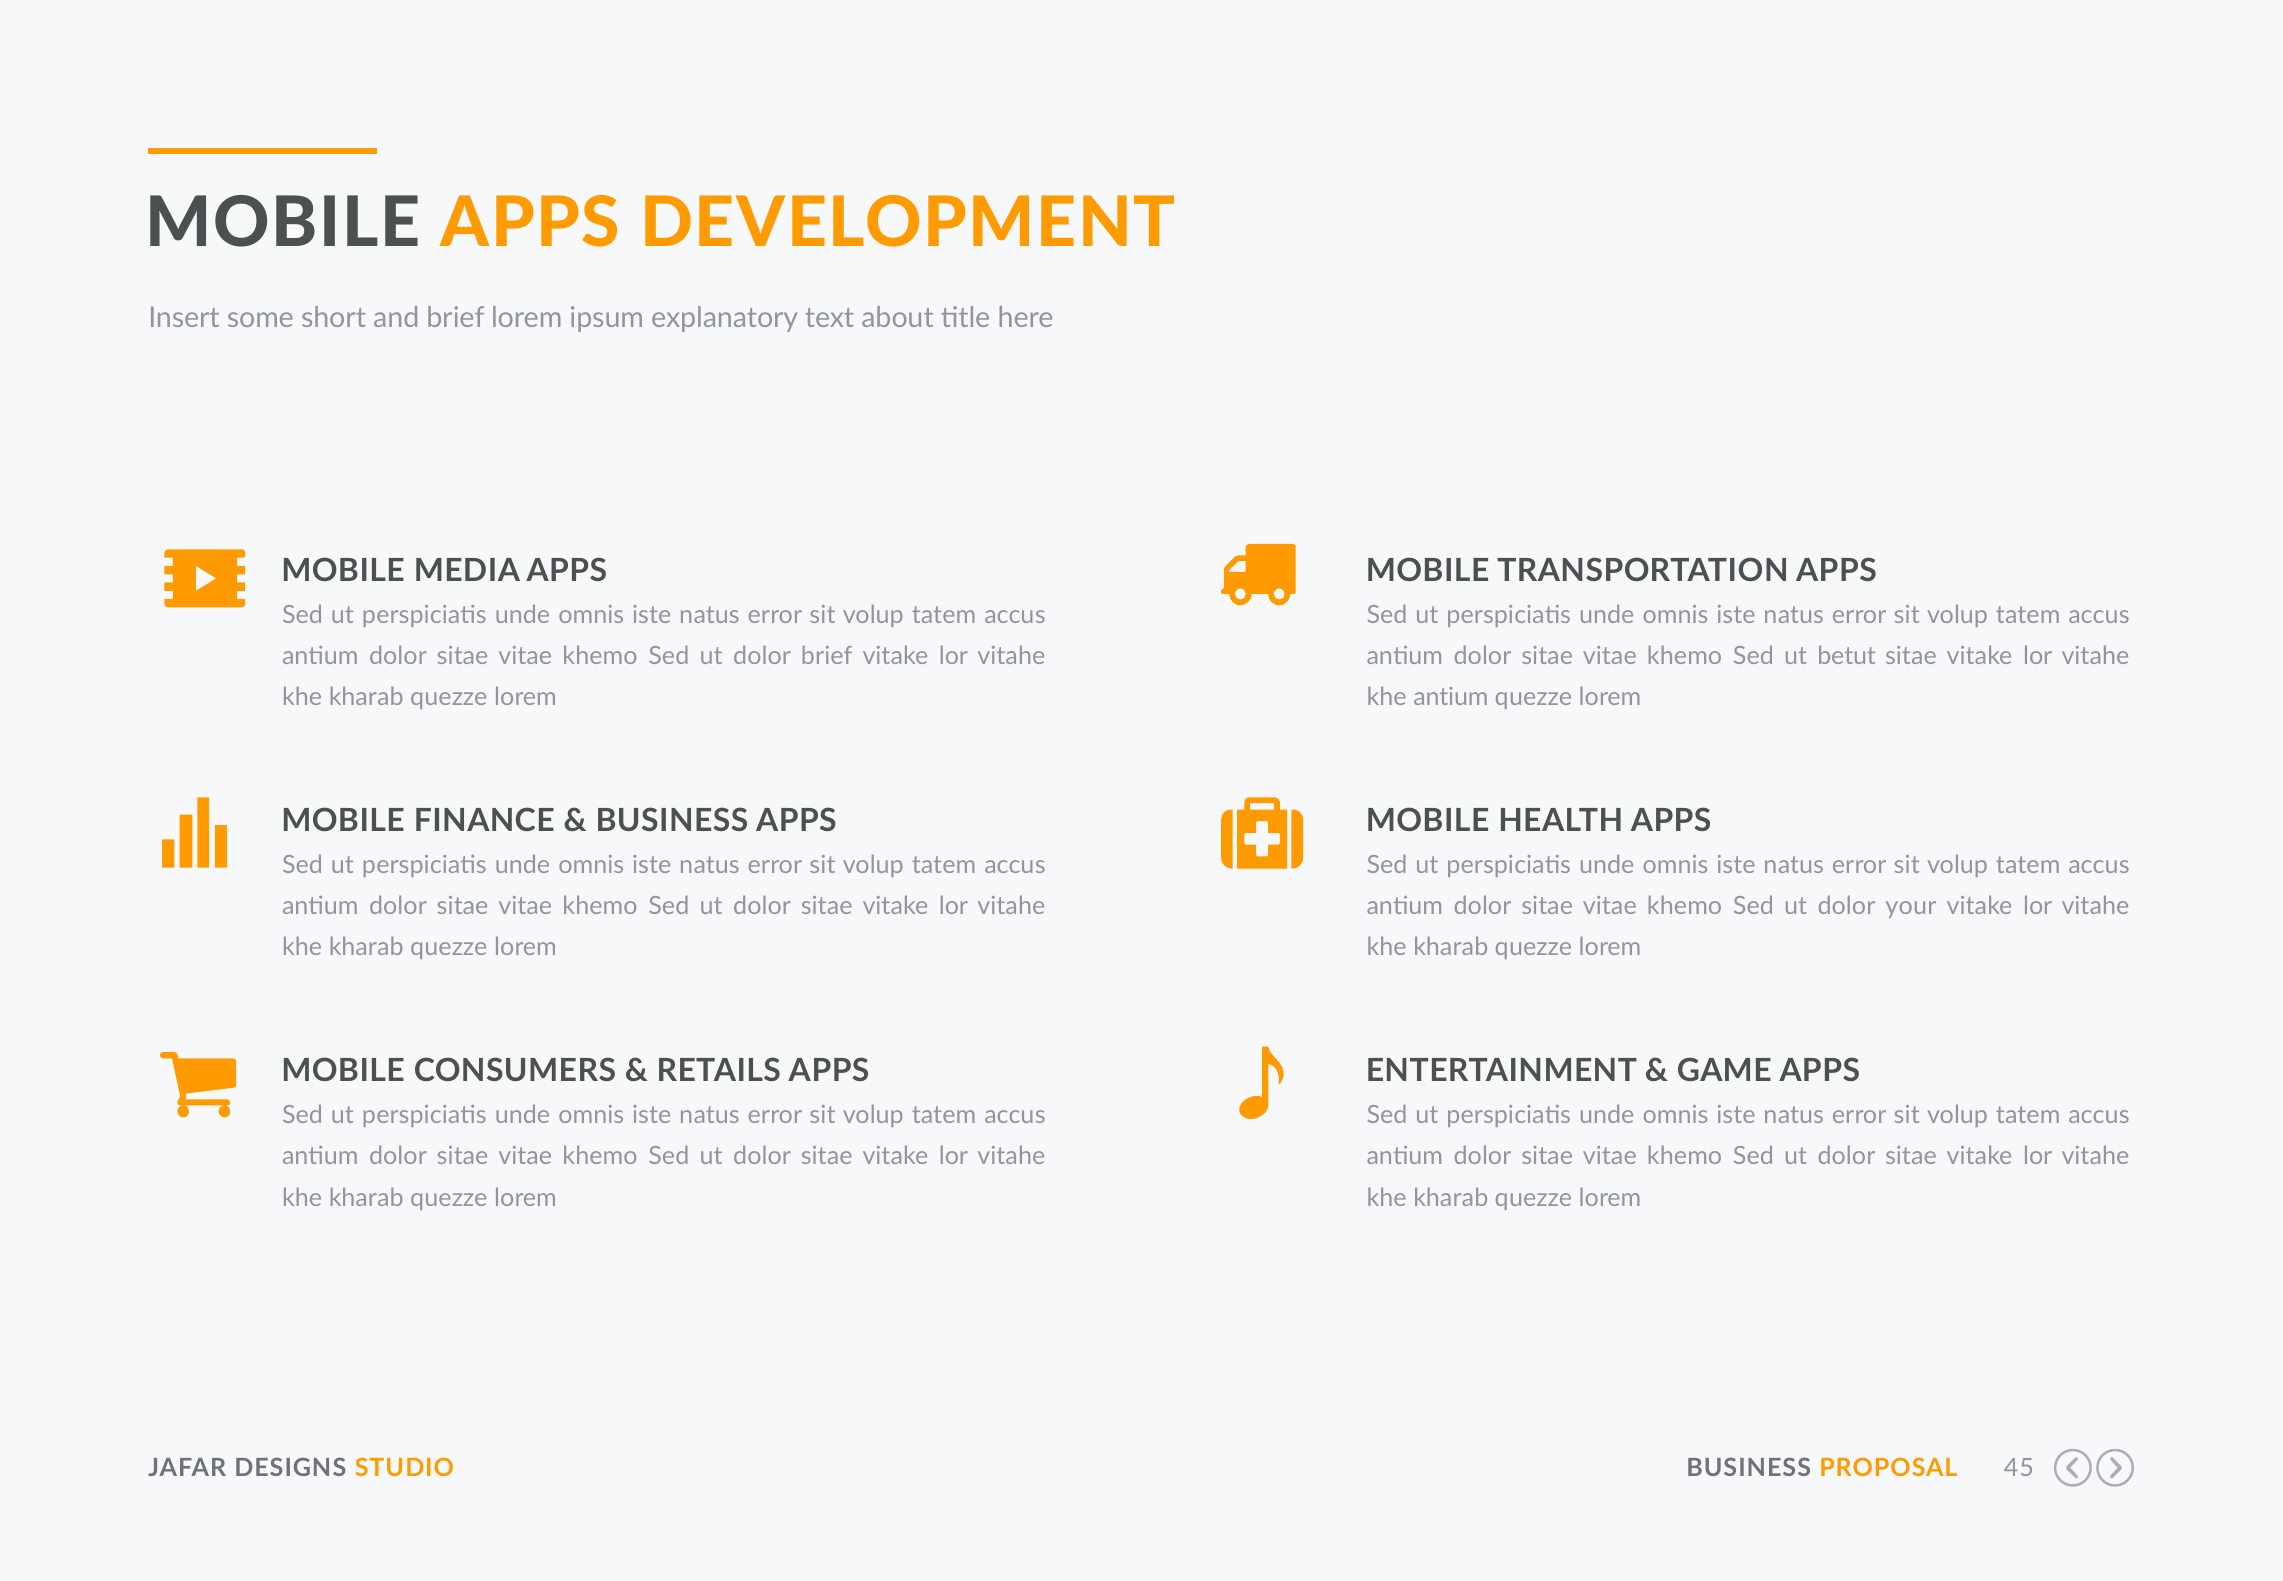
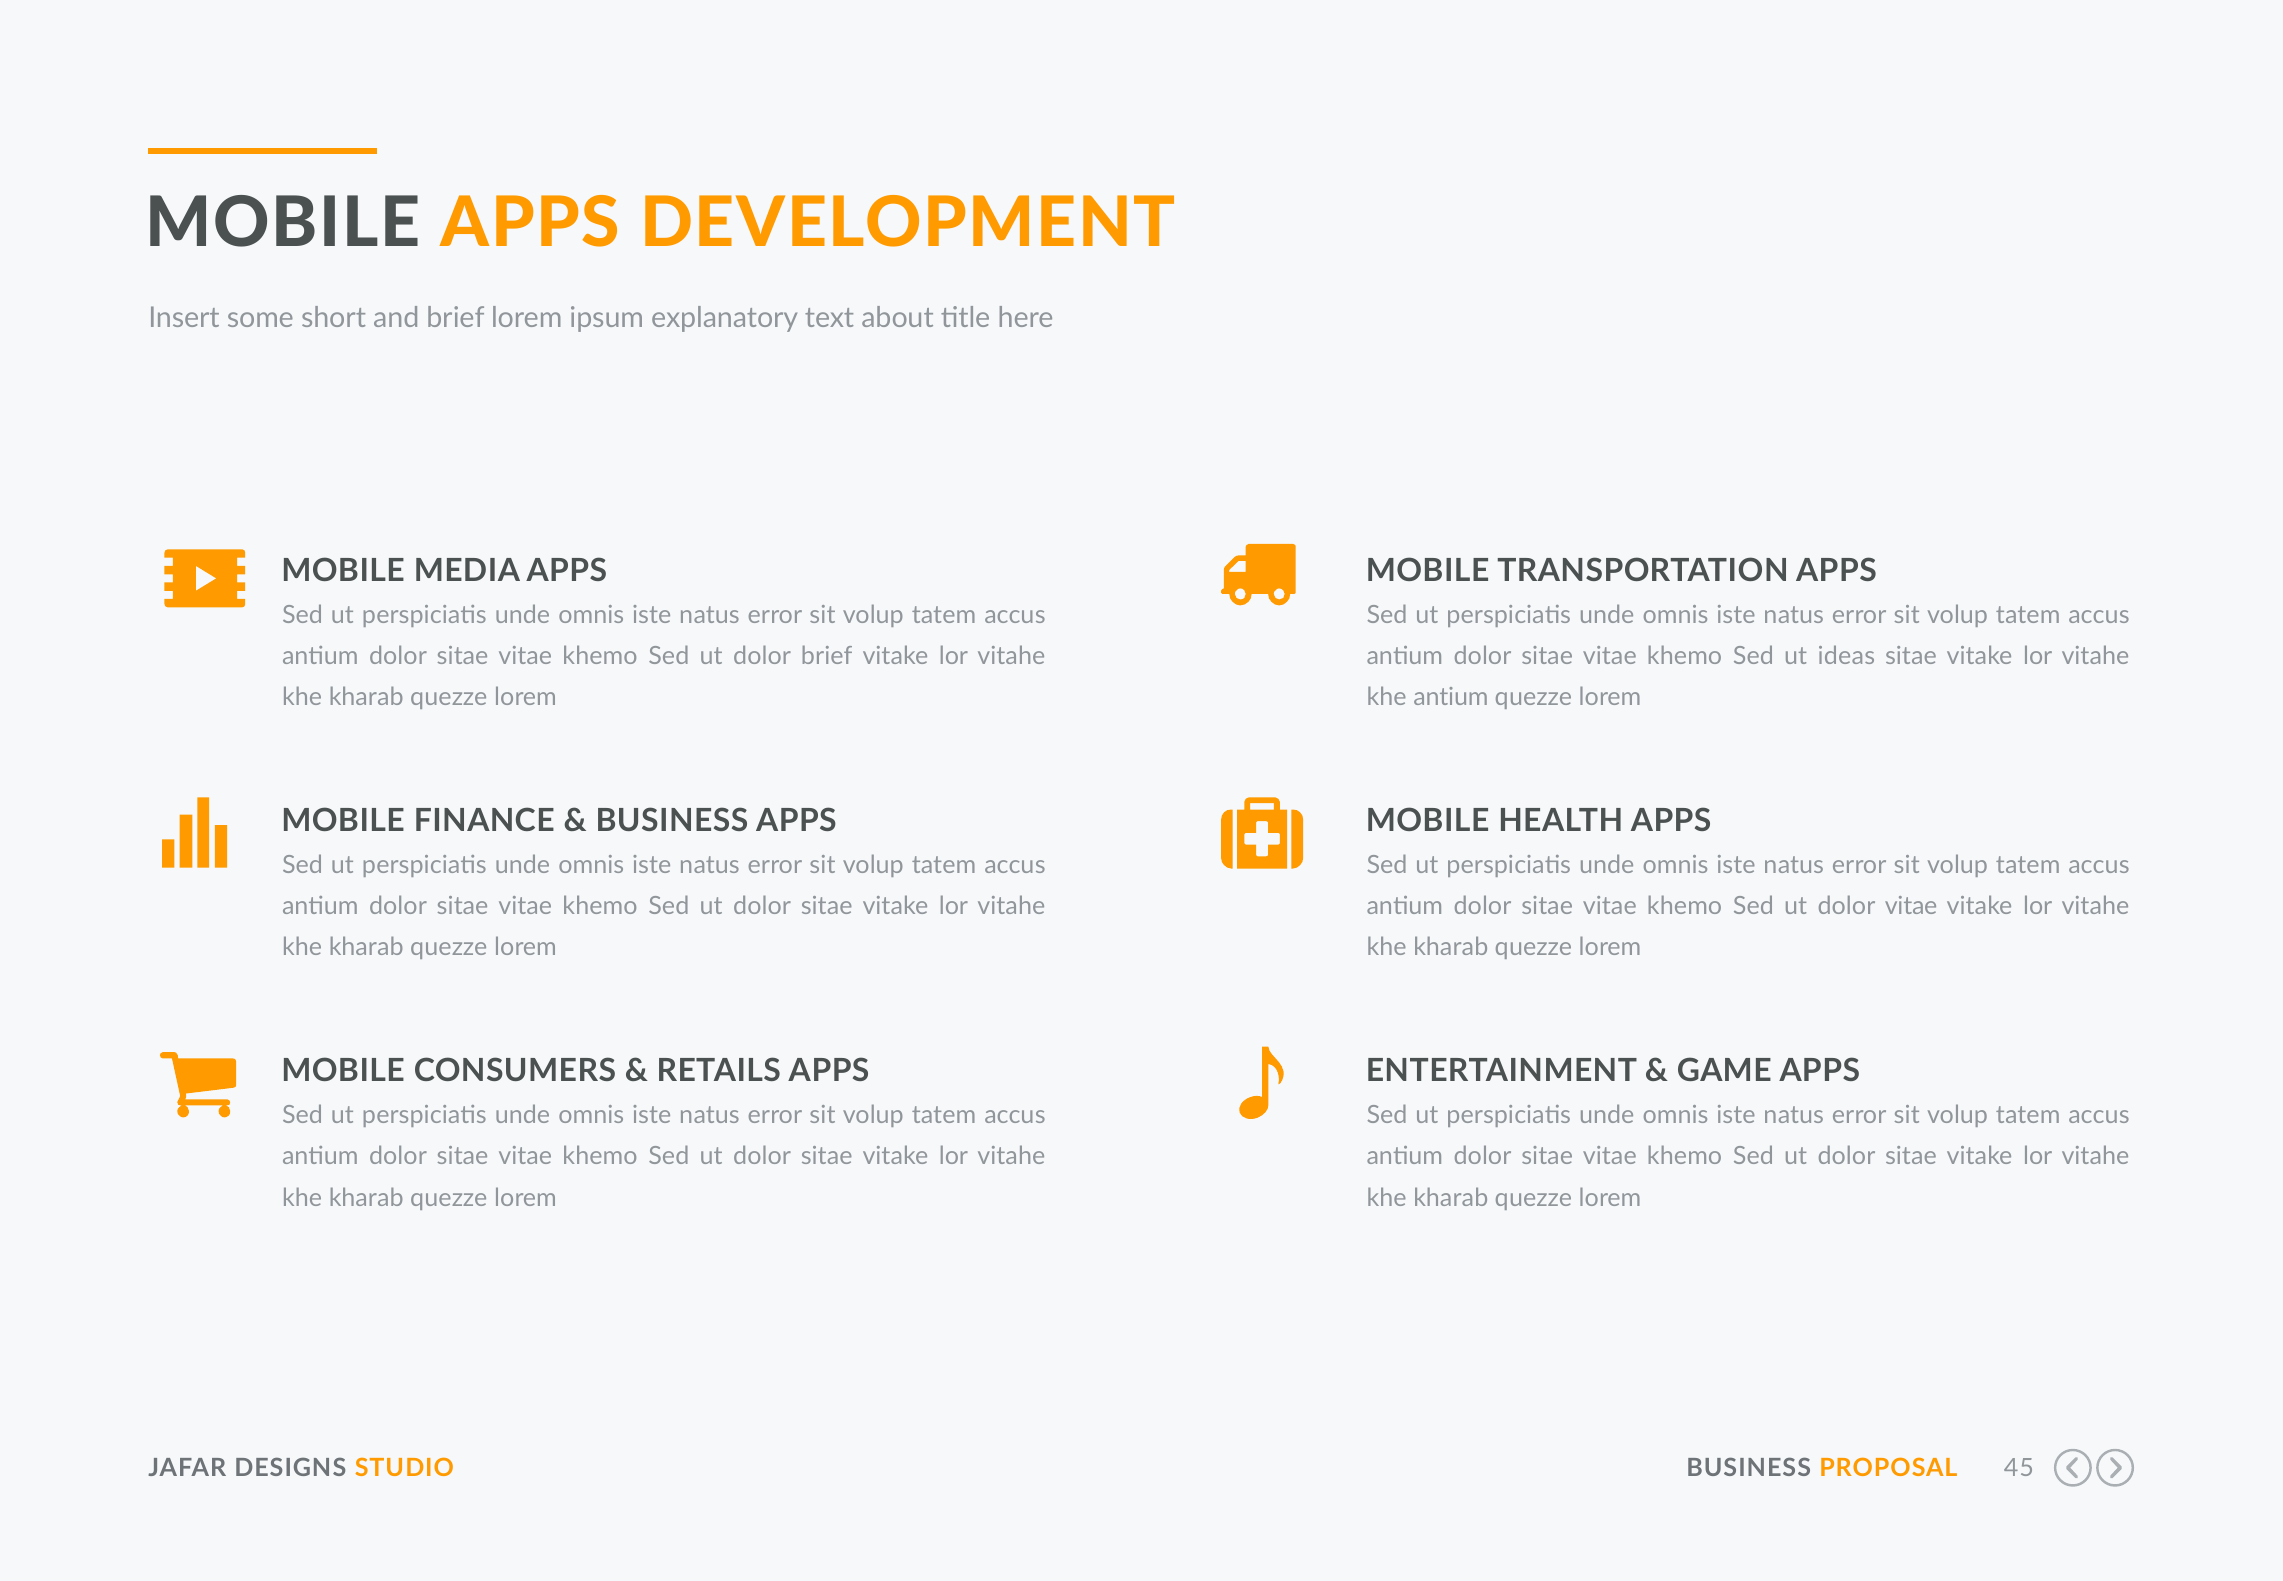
betut: betut -> ideas
dolor your: your -> vitae
